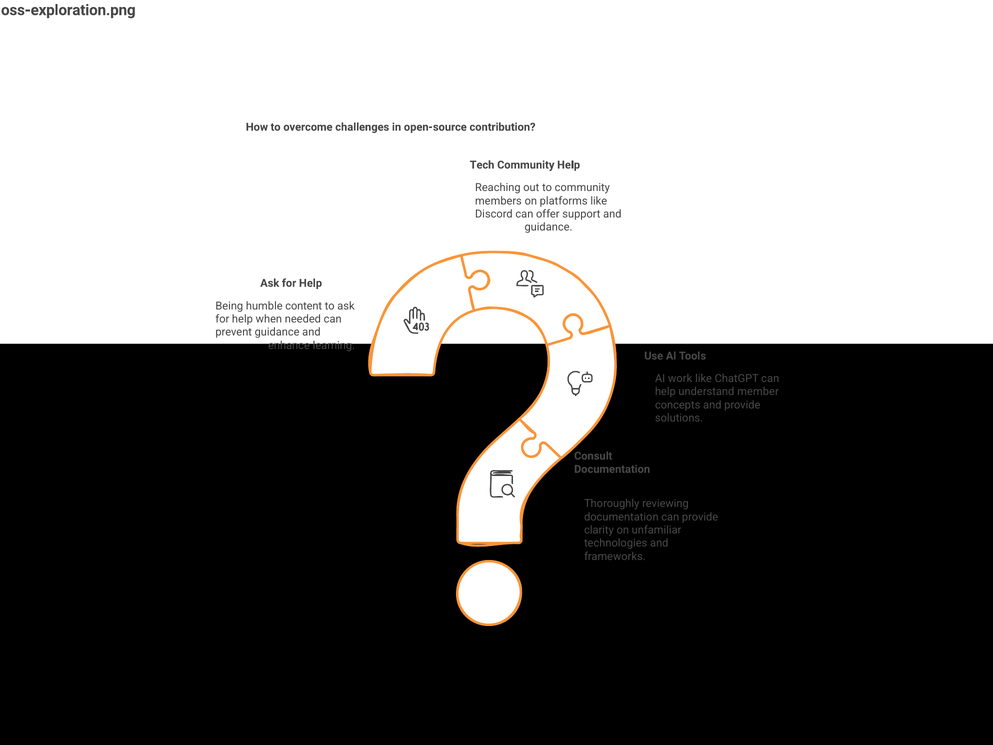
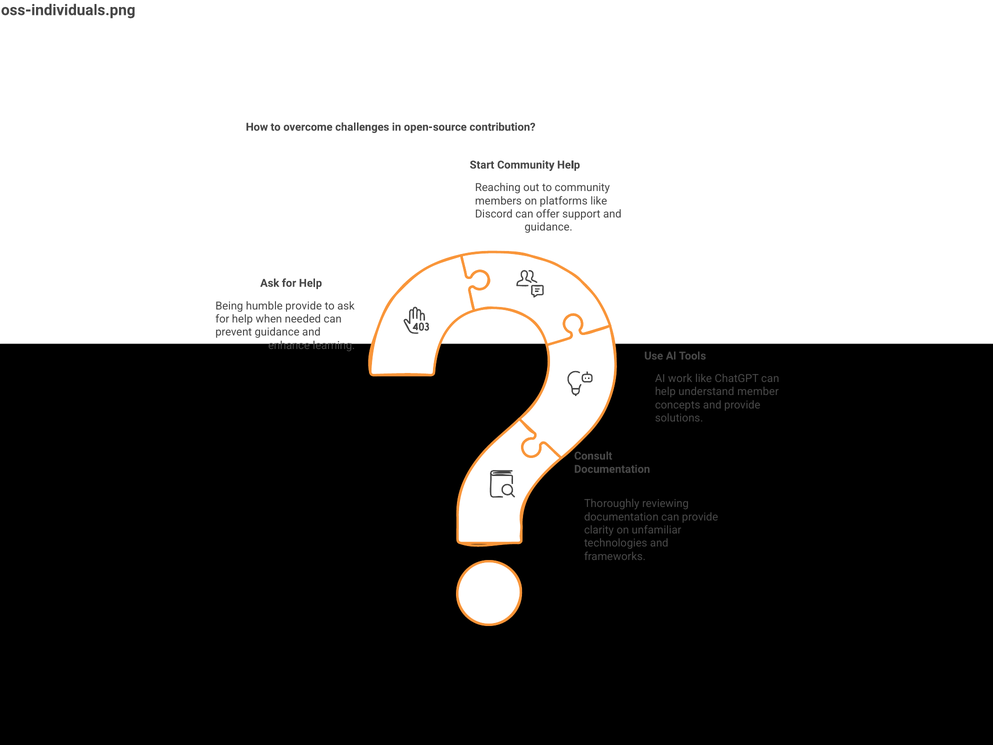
oss-exploration.png: oss-exploration.png -> oss-individuals.png
Tech: Tech -> Start
humble content: content -> provide
